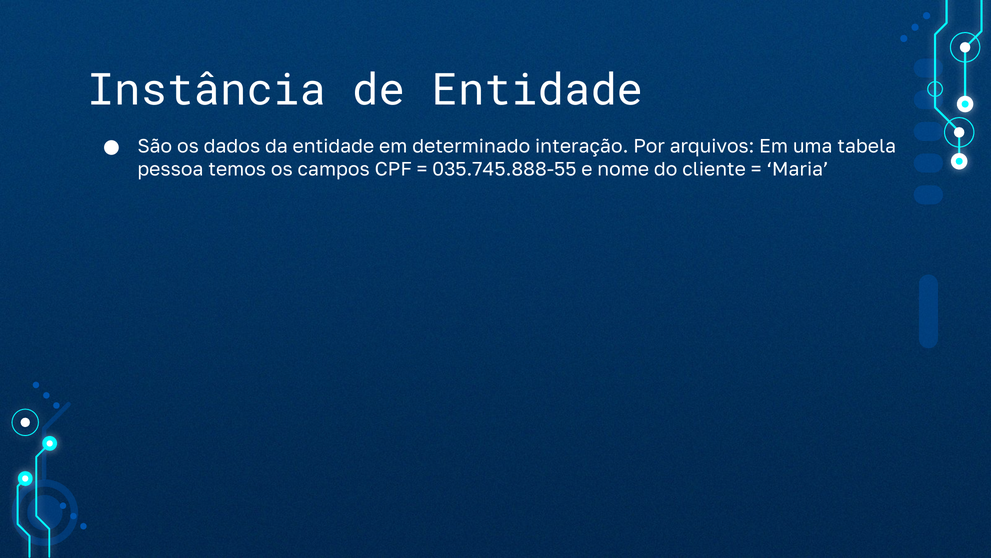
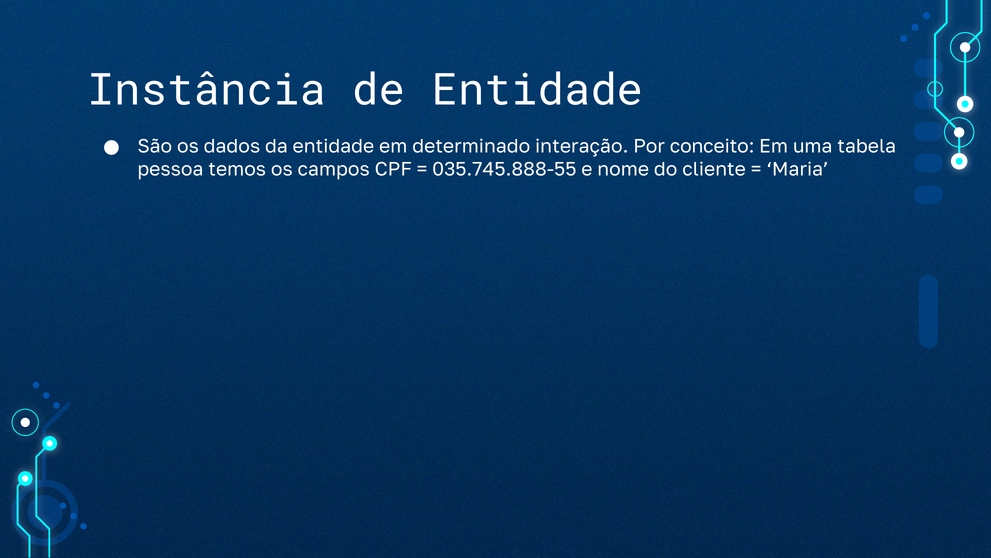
arquivos: arquivos -> conceito
